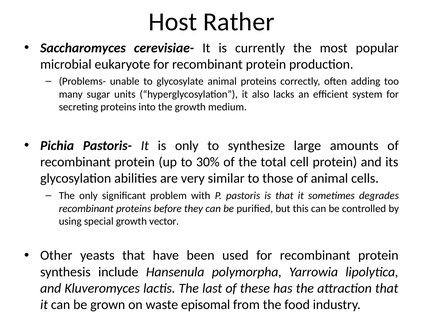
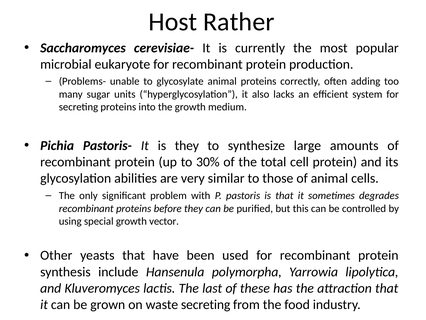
is only: only -> they
waste episomal: episomal -> secreting
